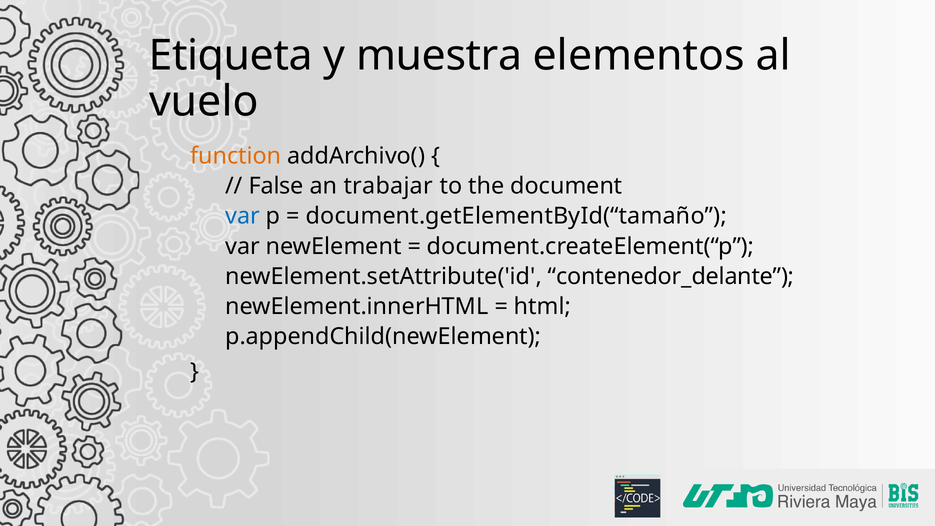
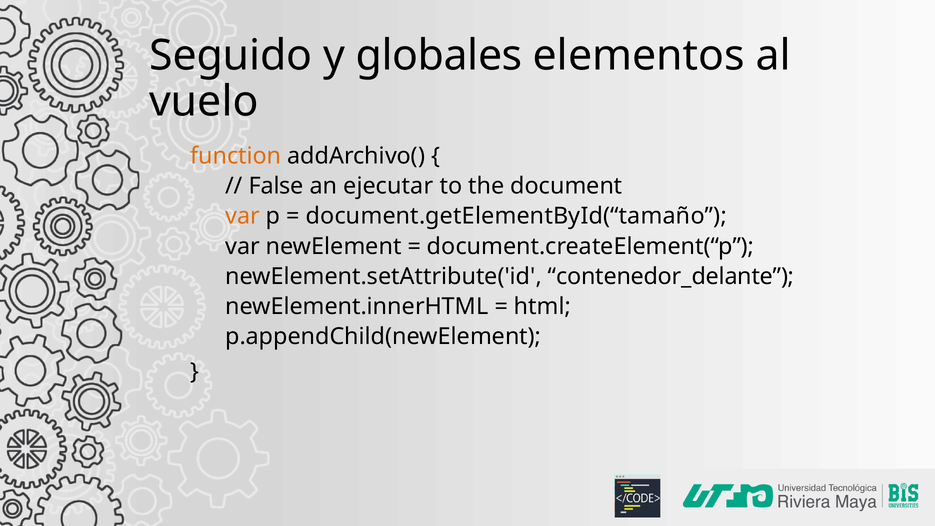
Etiqueta: Etiqueta -> Seguido
muestra: muestra -> globales
trabajar: trabajar -> ejecutar
var at (243, 216) colour: blue -> orange
